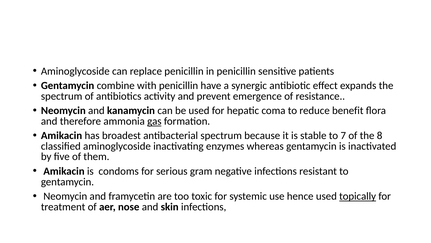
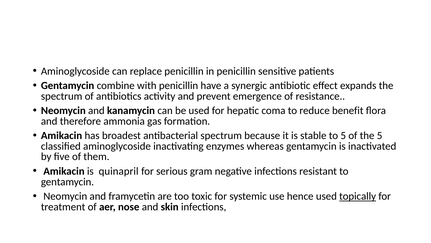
gas underline: present -> none
to 7: 7 -> 5
the 8: 8 -> 5
condoms: condoms -> quinapril
